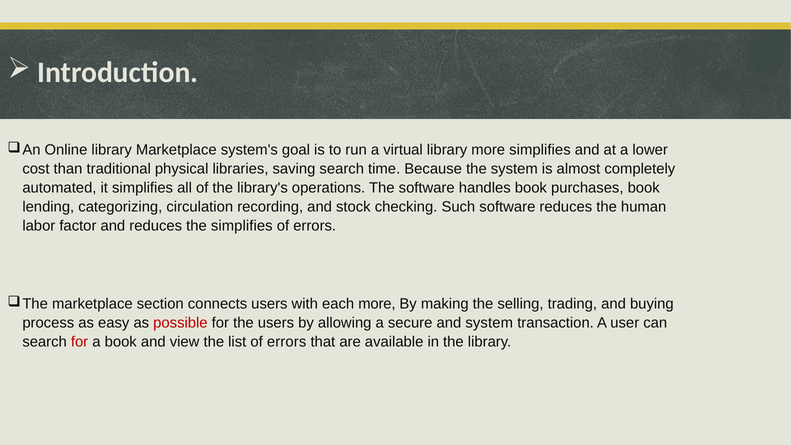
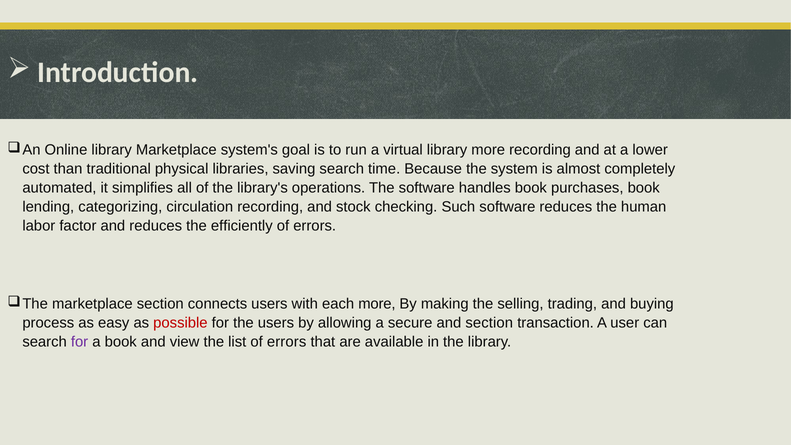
more simplifies: simplifies -> recording
the simplifies: simplifies -> efficiently
and system: system -> section
for at (80, 342) colour: red -> purple
